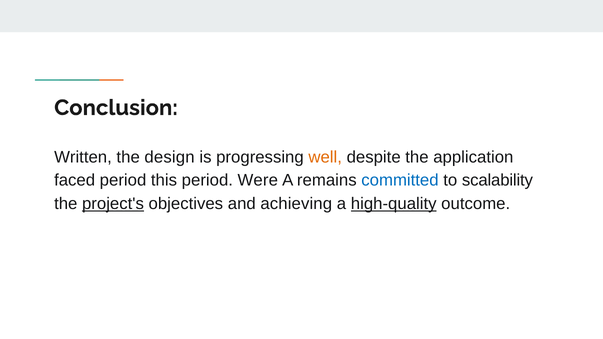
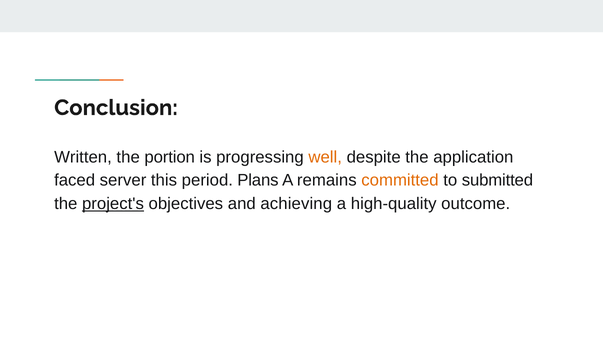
design: design -> portion
faced period: period -> server
Were: Were -> Plans
committed colour: blue -> orange
scalability: scalability -> submitted
high-quality underline: present -> none
